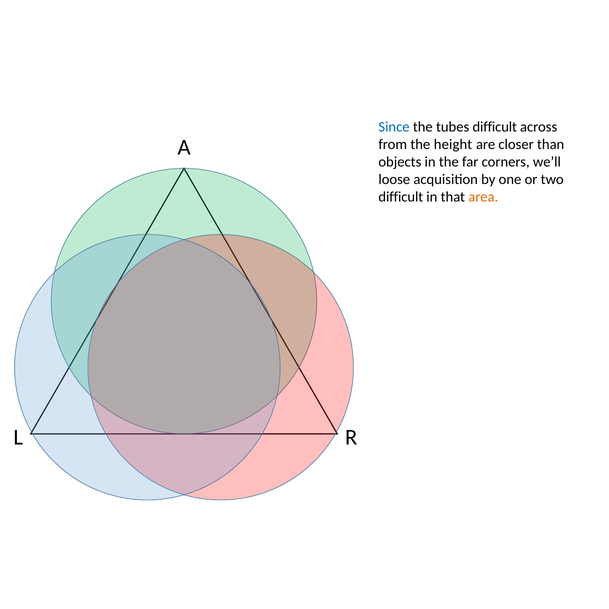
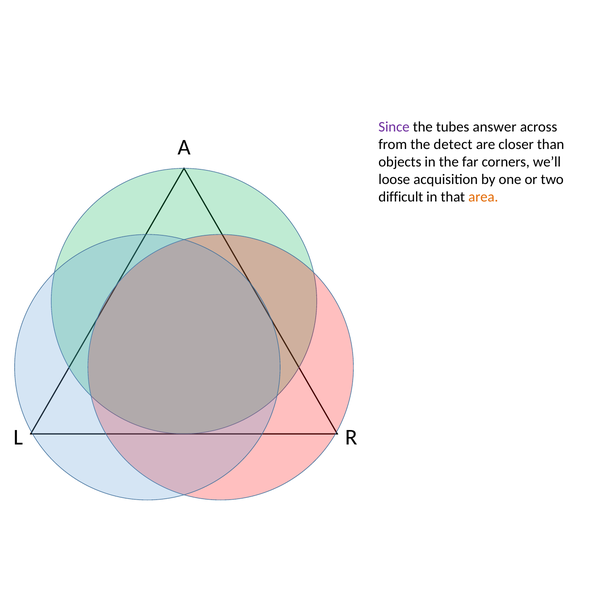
Since colour: blue -> purple
tubes difficult: difficult -> answer
height: height -> detect
